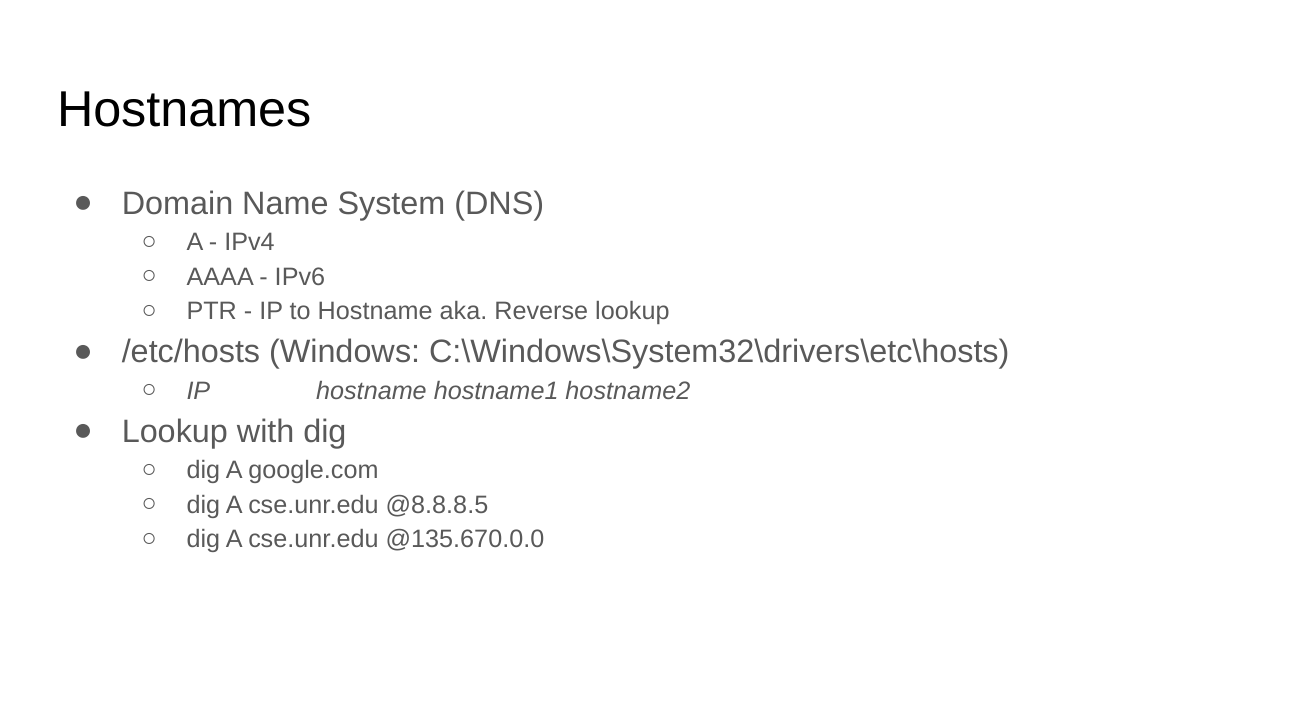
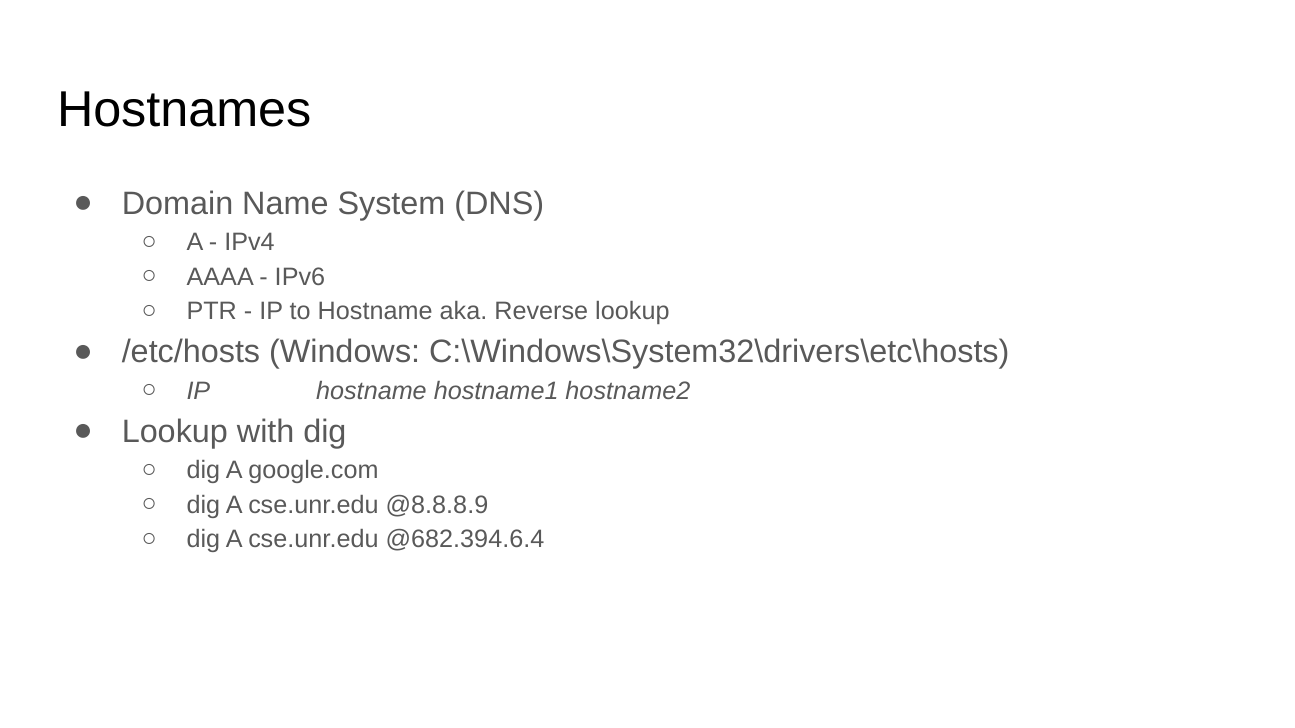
@8.8.8.5: @8.8.8.5 -> @8.8.8.9
@135.670.0.0: @135.670.0.0 -> @682.394.6.4
